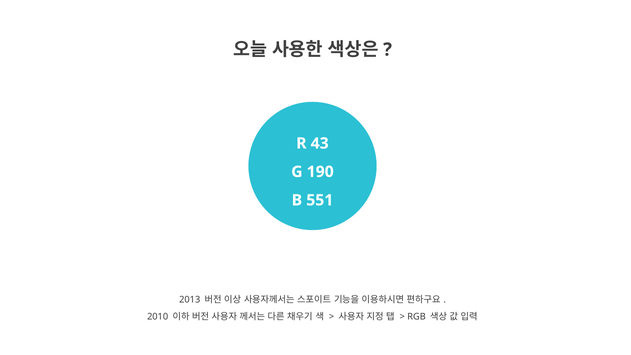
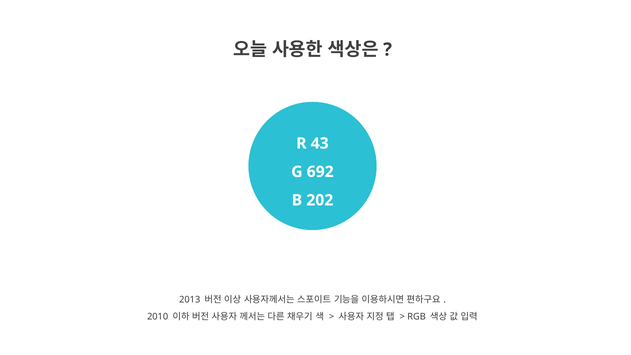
190: 190 -> 692
551: 551 -> 202
